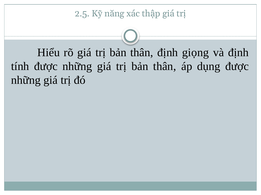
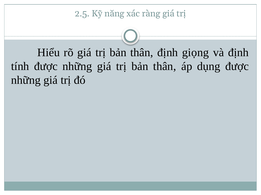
thập: thập -> ràng
